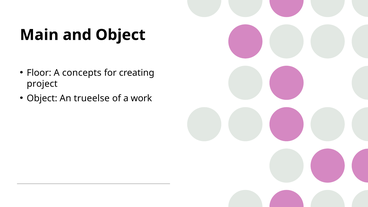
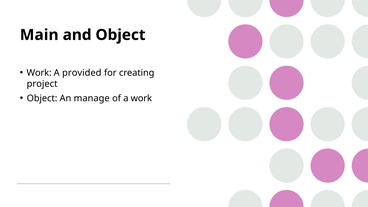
Floor at (39, 73): Floor -> Work
concepts: concepts -> provided
trueelse: trueelse -> manage
